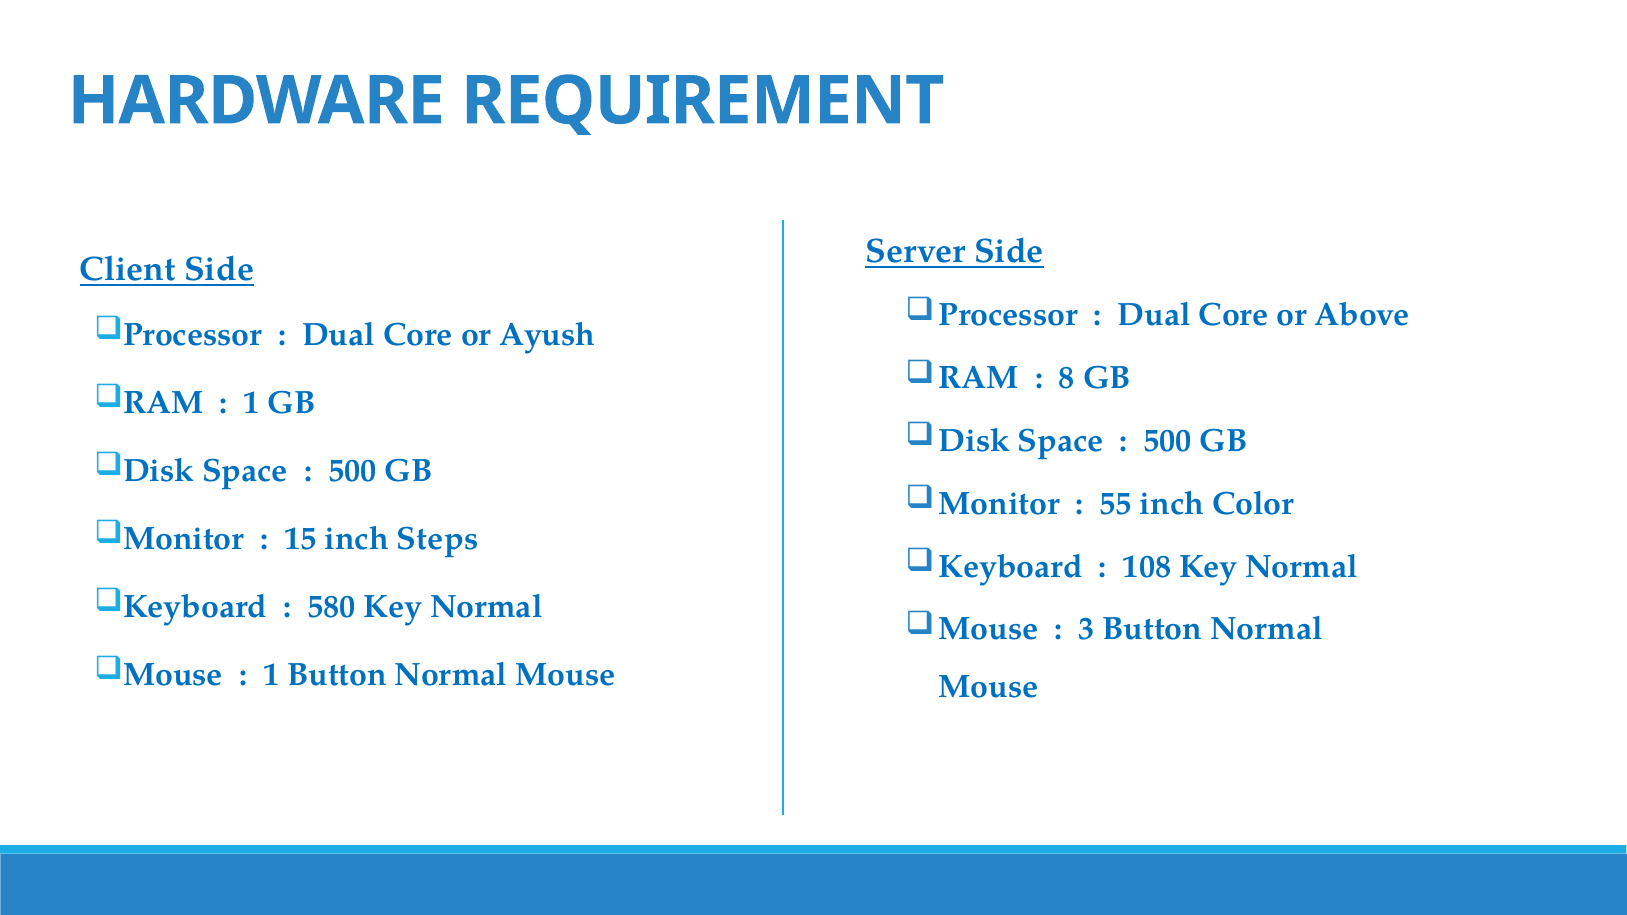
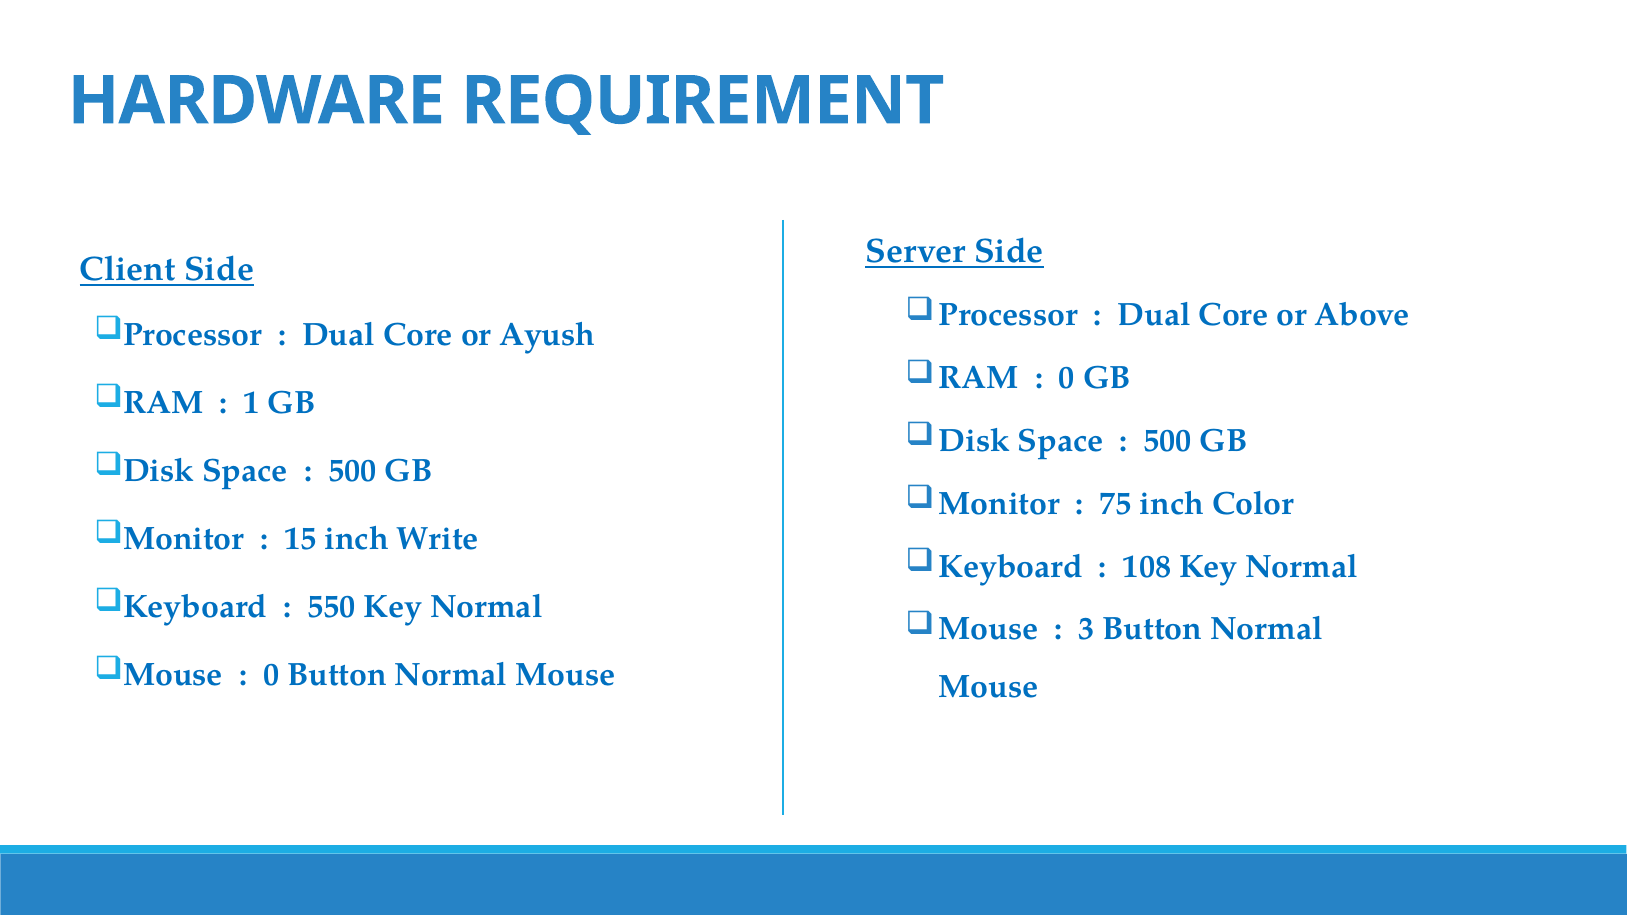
8 at (1067, 378): 8 -> 0
55: 55 -> 75
Steps: Steps -> Write
580: 580 -> 550
1 at (271, 675): 1 -> 0
